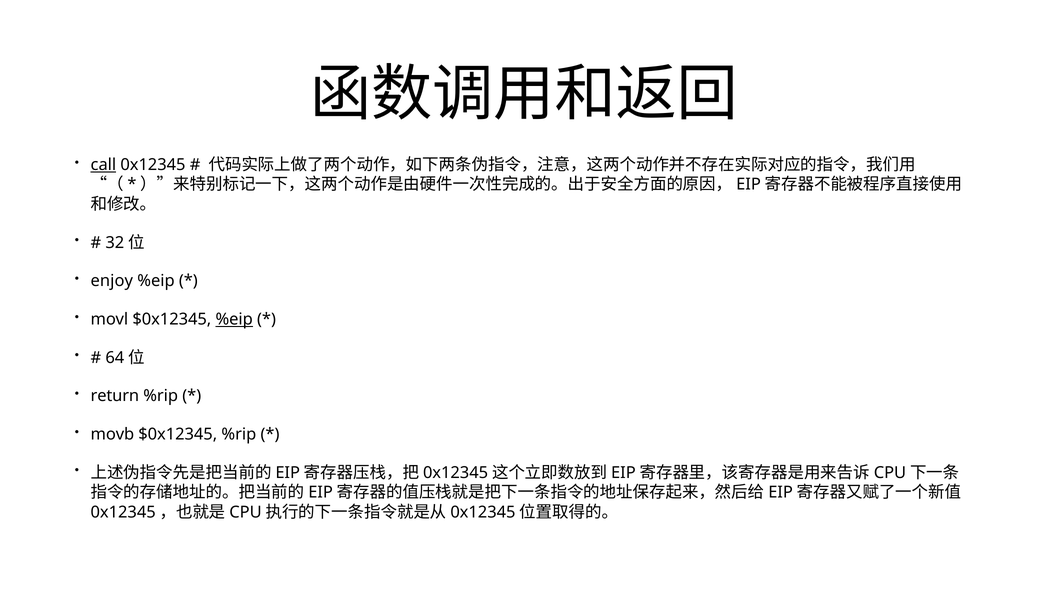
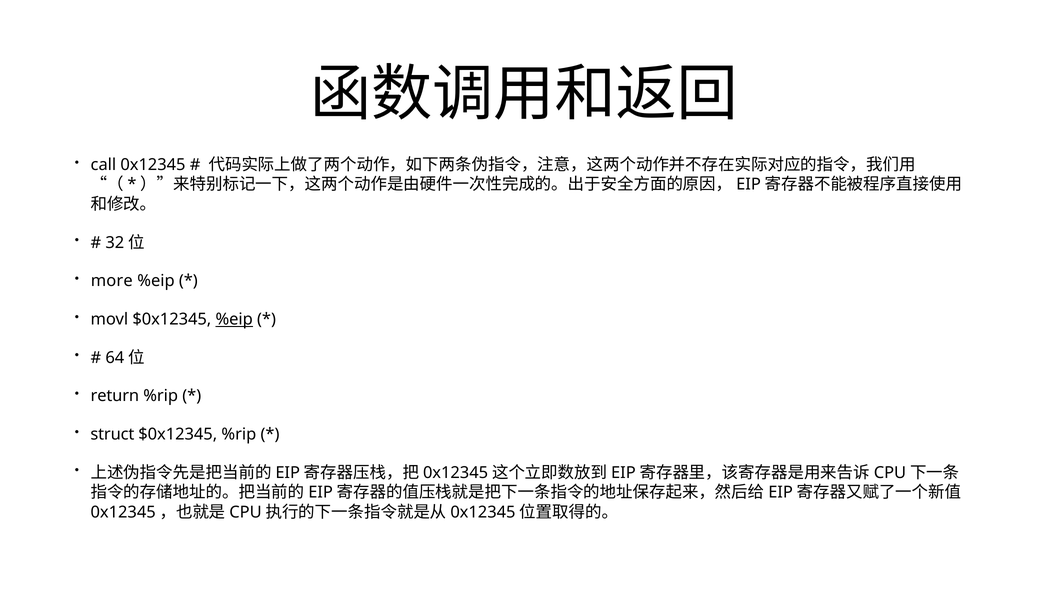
call underline: present -> none
enjoy: enjoy -> more
movb: movb -> struct
